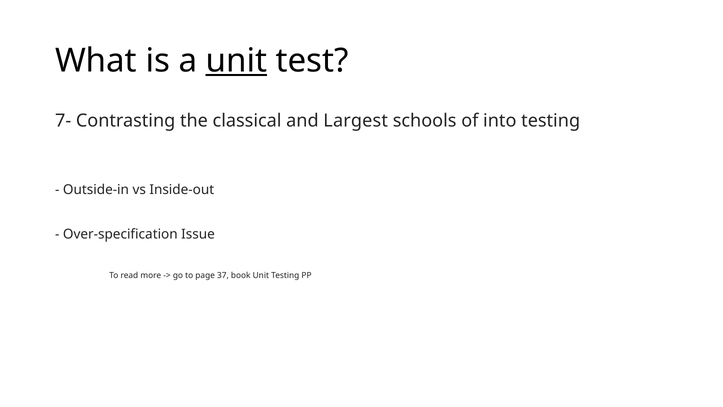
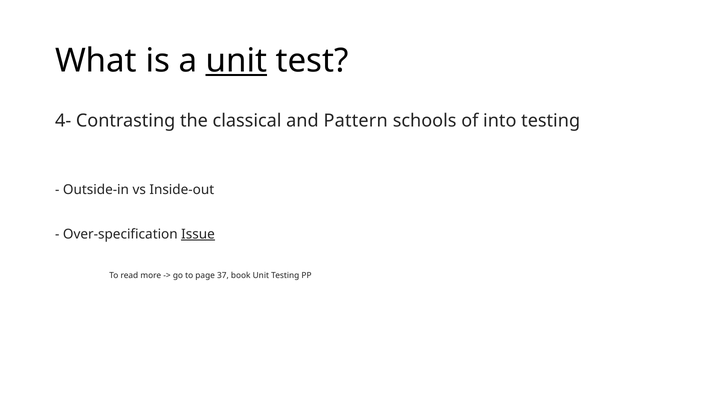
7-: 7- -> 4-
Largest: Largest -> Pattern
Issue underline: none -> present
